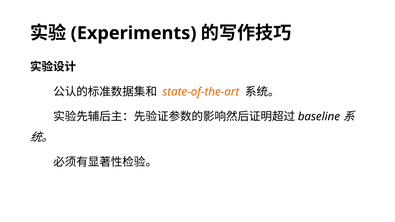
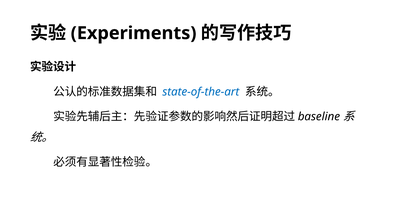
state-of-the-art colour: orange -> blue
